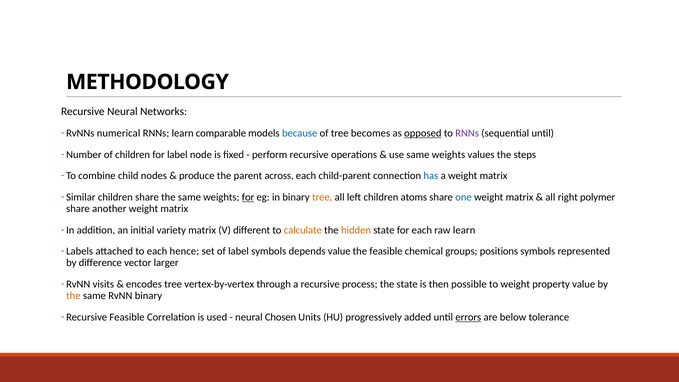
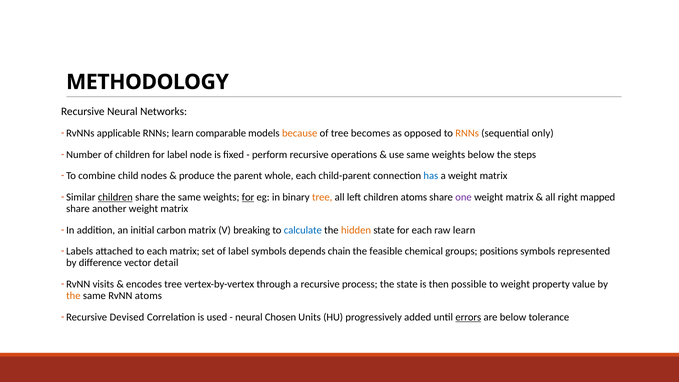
numerical: numerical -> applicable
because colour: blue -> orange
opposed underline: present -> none
RNNs at (467, 133) colour: purple -> orange
sequential until: until -> only
weights values: values -> below
across: across -> whole
children at (115, 197) underline: none -> present
one colour: blue -> purple
polymer: polymer -> mapped
variety: variety -> carbon
different: different -> breaking
calculate colour: orange -> blue
each hence: hence -> matrix
depends value: value -> chain
larger: larger -> detail
RvNN binary: binary -> atoms
Recursive Feasible: Feasible -> Devised
